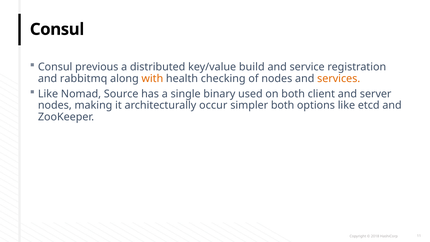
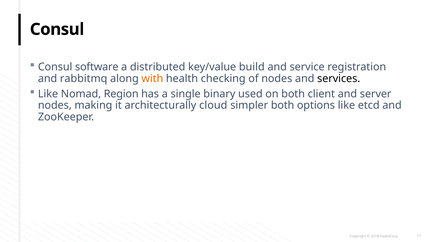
previous: previous -> software
services colour: orange -> black
Source: Source -> Region
occur: occur -> cloud
